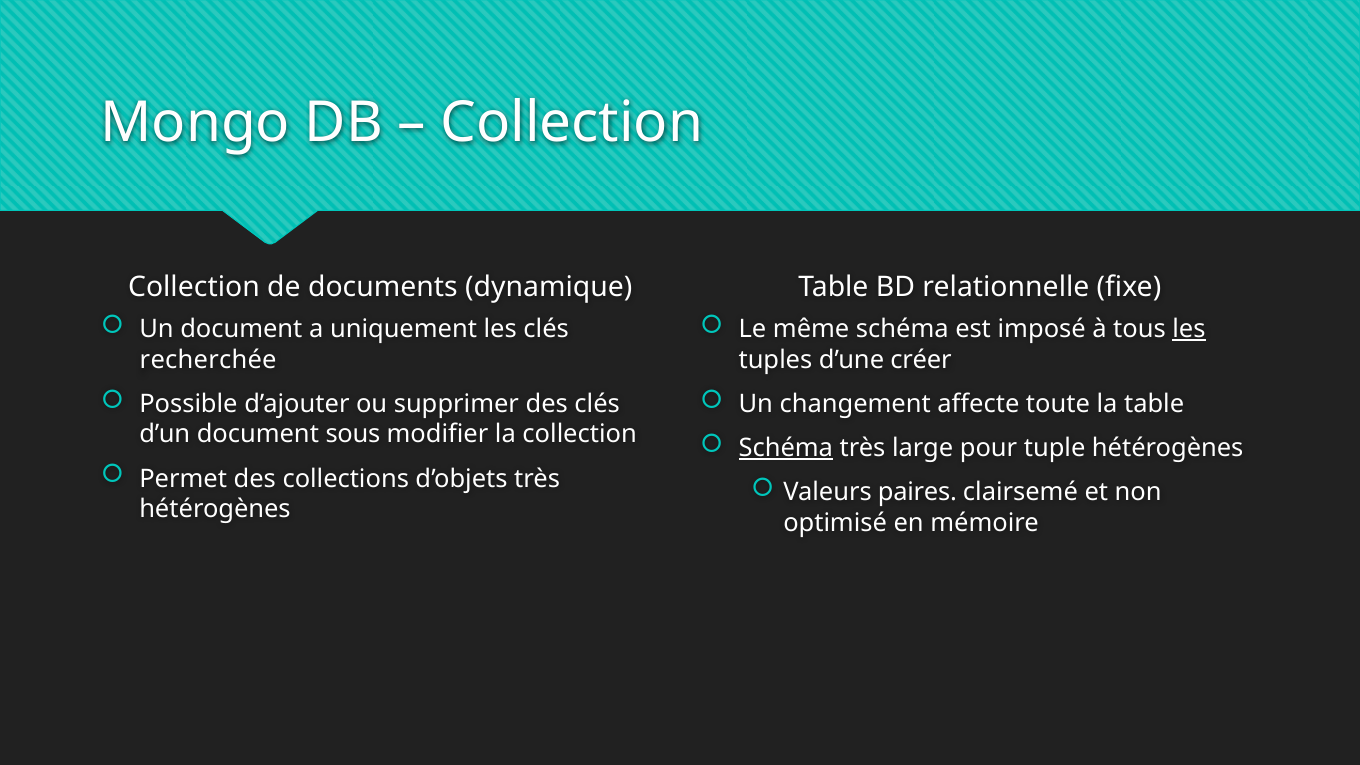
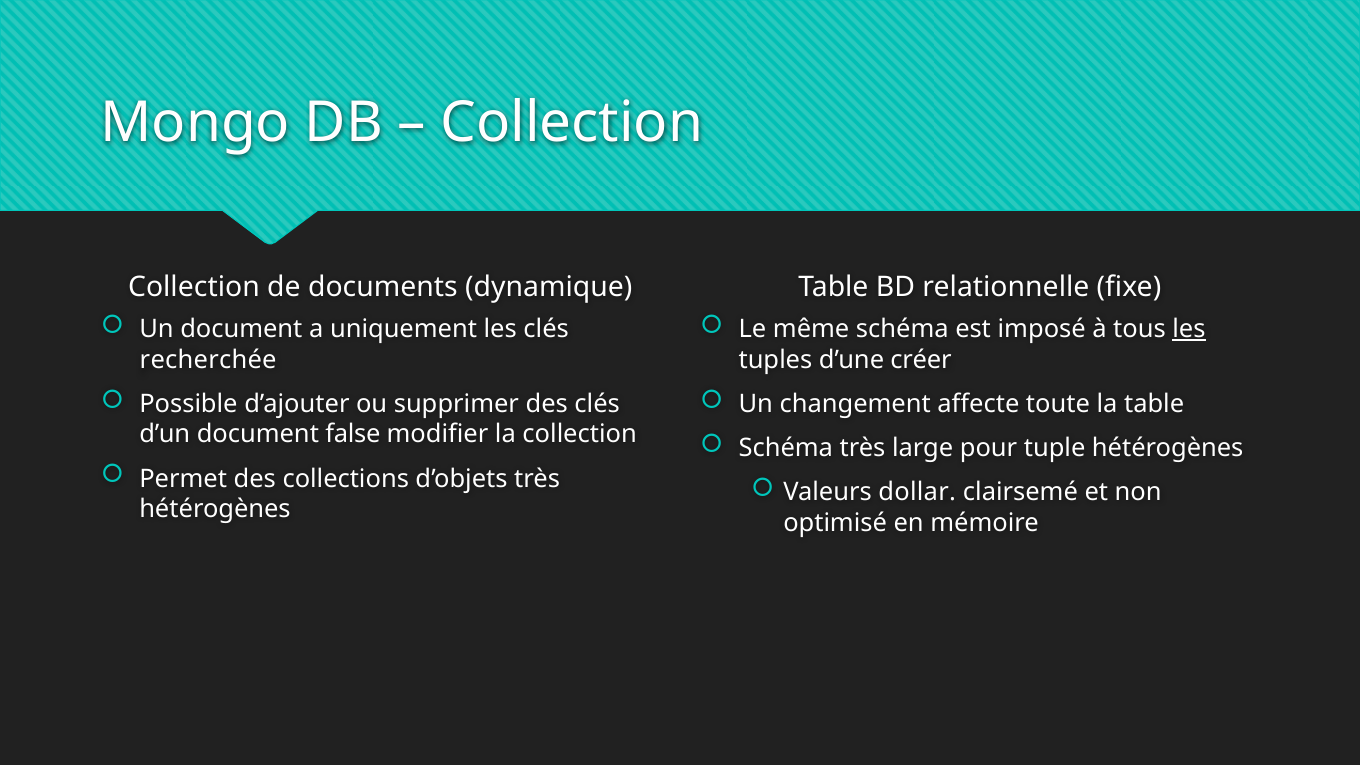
sous: sous -> false
Schéma at (786, 448) underline: present -> none
paires: paires -> dollar
